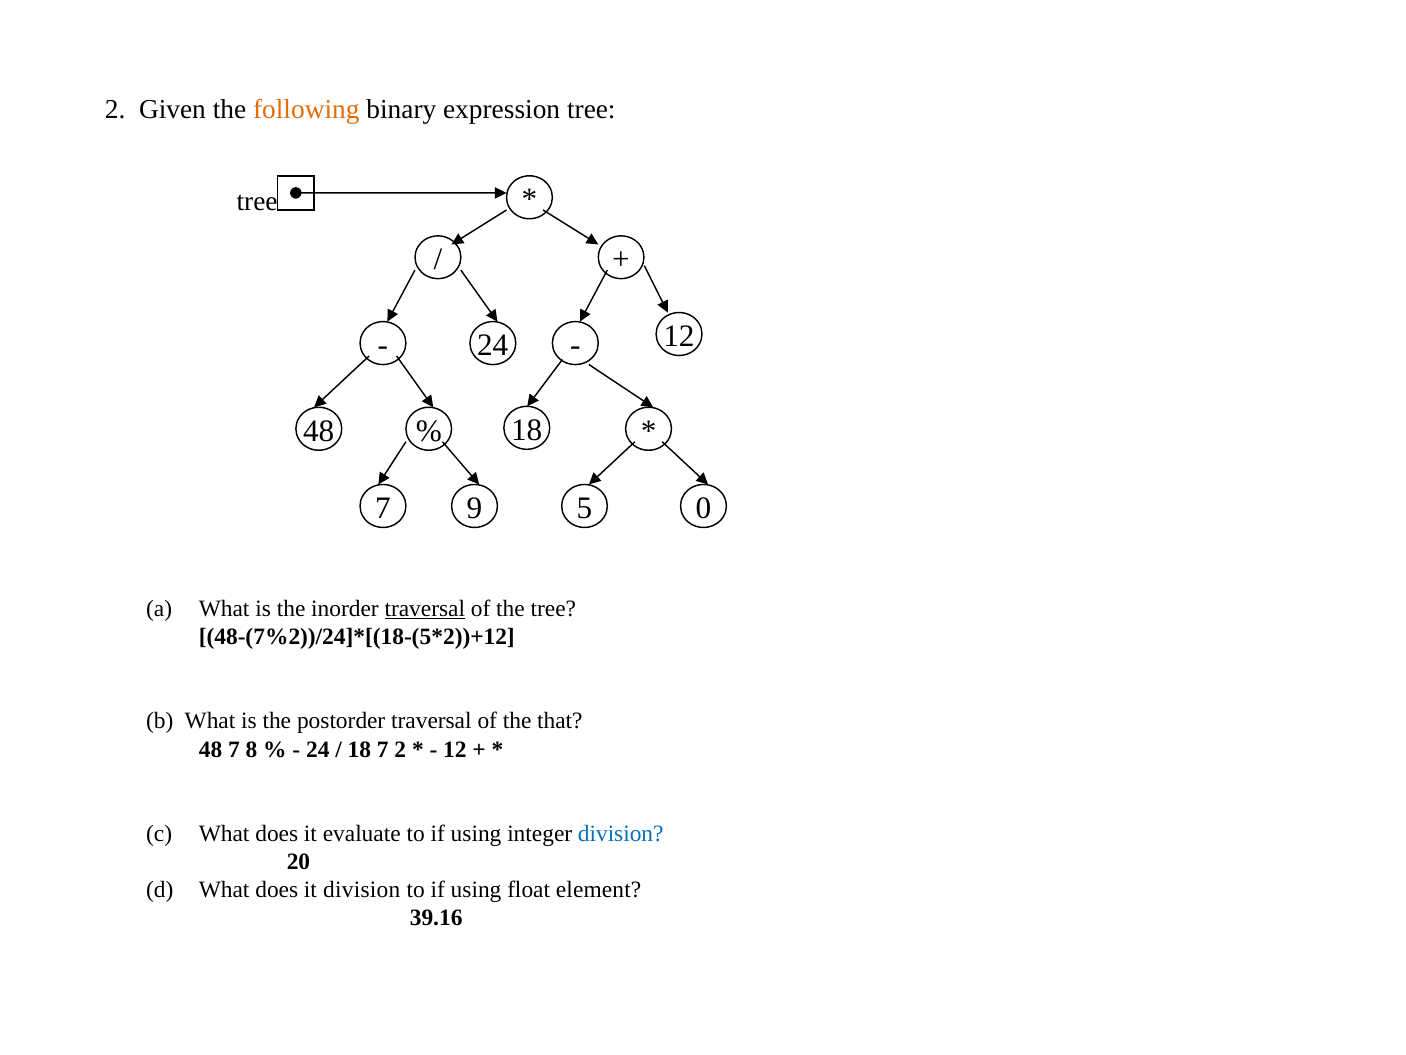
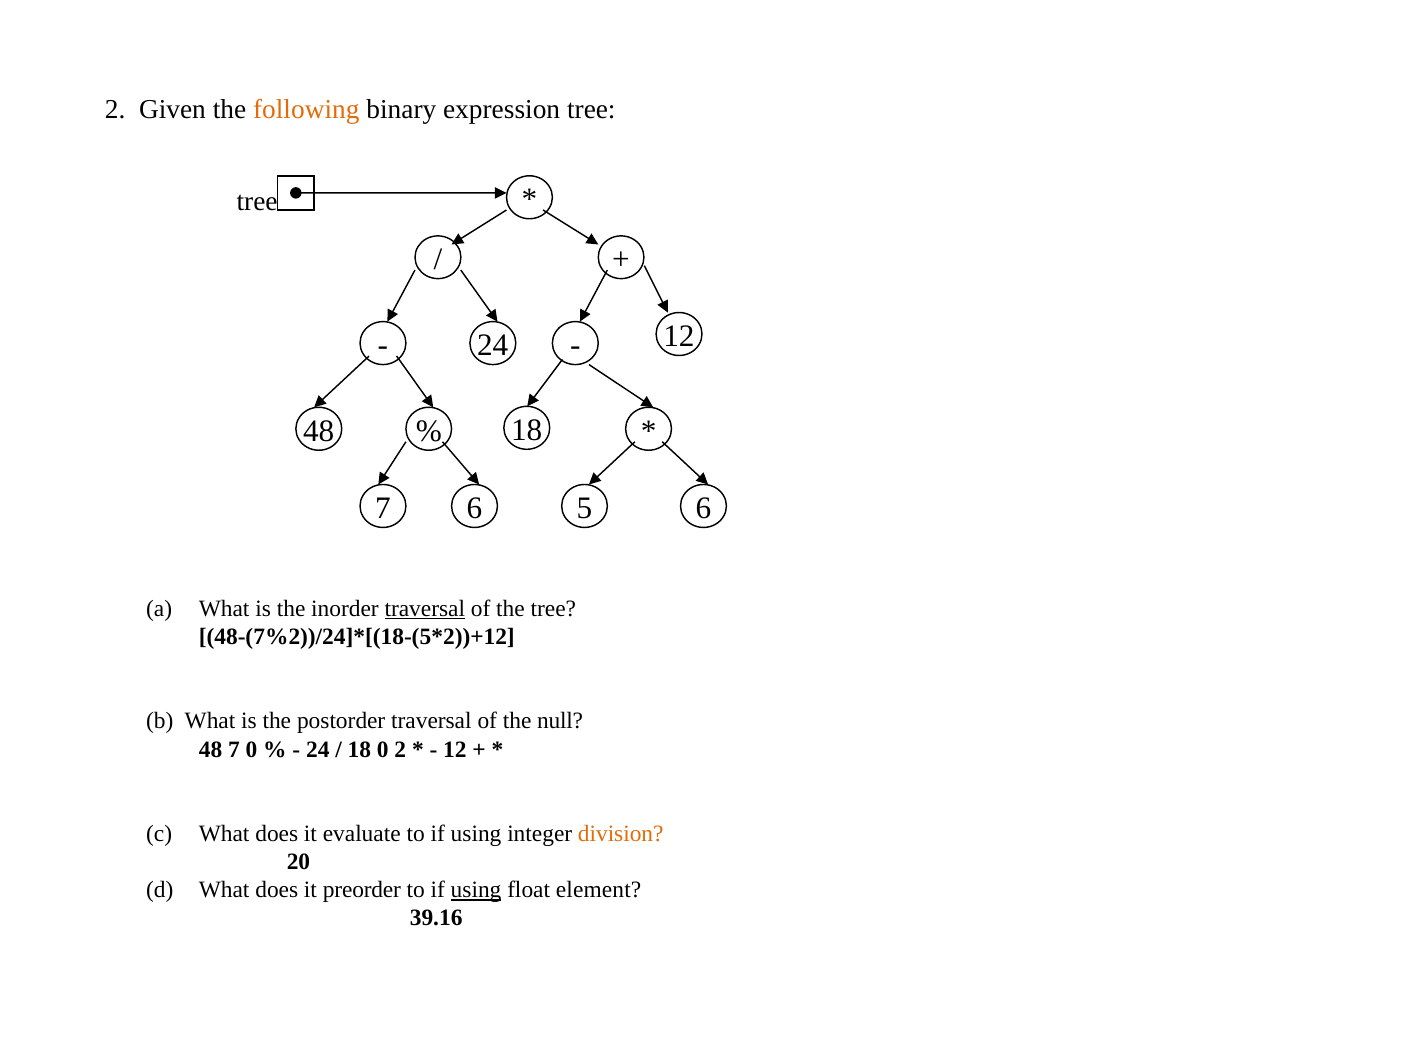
7 9: 9 -> 6
5 0: 0 -> 6
that: that -> null
7 8: 8 -> 0
18 7: 7 -> 0
division at (621, 833) colour: blue -> orange
it division: division -> preorder
using at (476, 890) underline: none -> present
